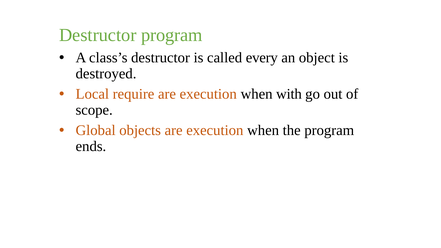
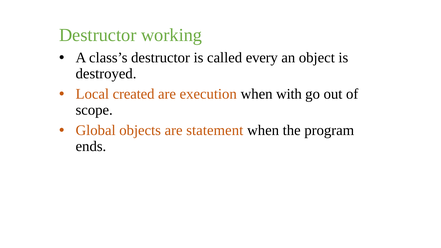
Destructor program: program -> working
require: require -> created
objects are execution: execution -> statement
